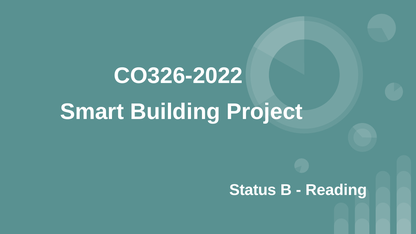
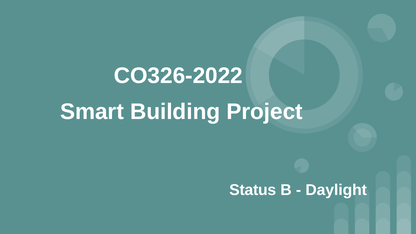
Reading: Reading -> Daylight
